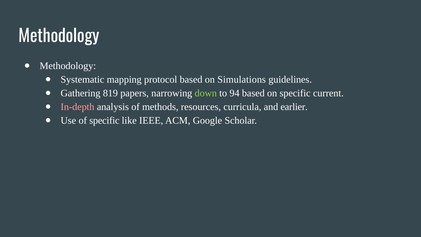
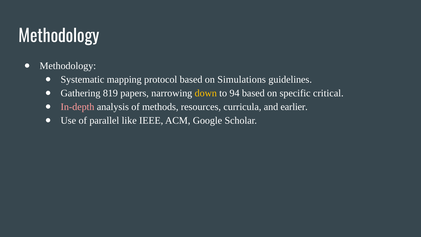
down colour: light green -> yellow
current: current -> critical
of specific: specific -> parallel
